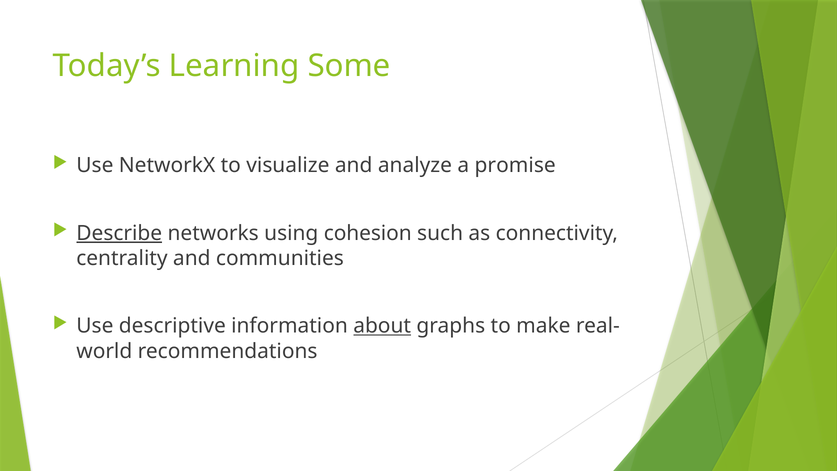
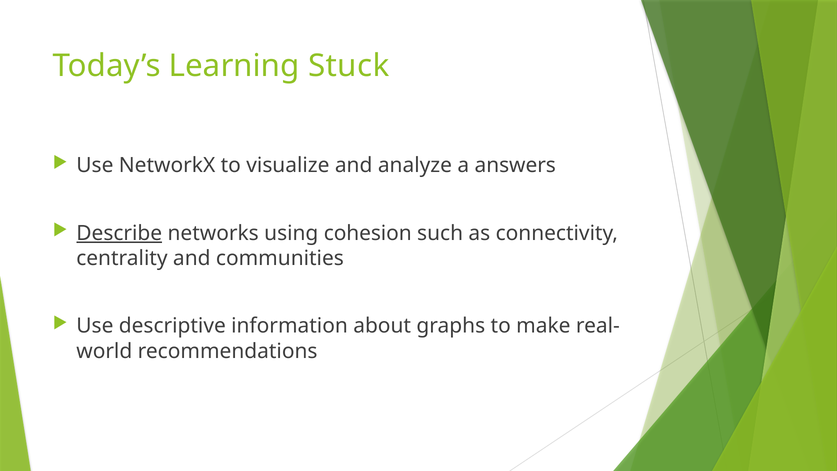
Some: Some -> Stuck
promise: promise -> answers
about underline: present -> none
